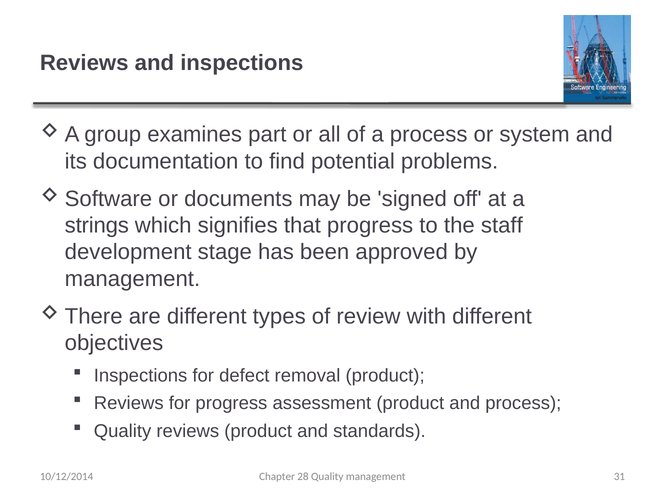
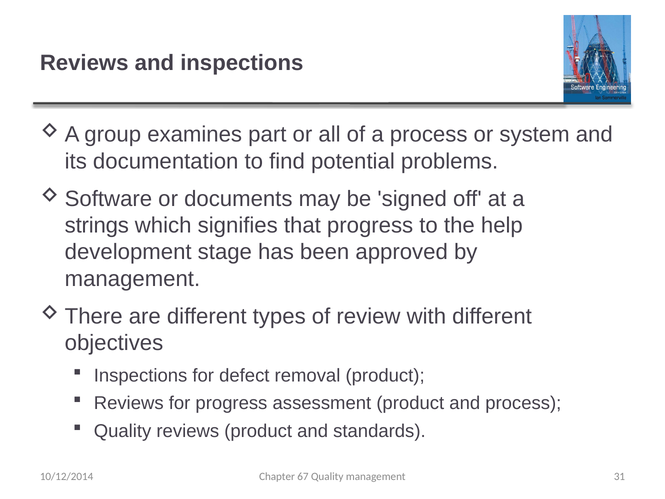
staff: staff -> help
28: 28 -> 67
